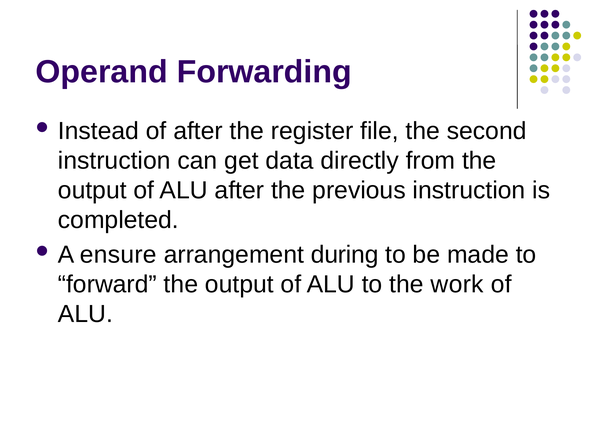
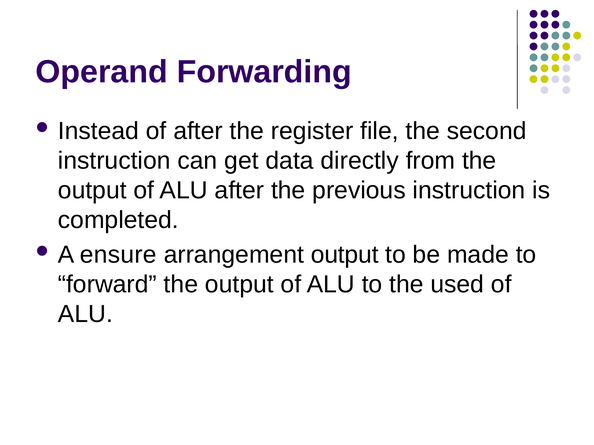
arrangement during: during -> output
work: work -> used
